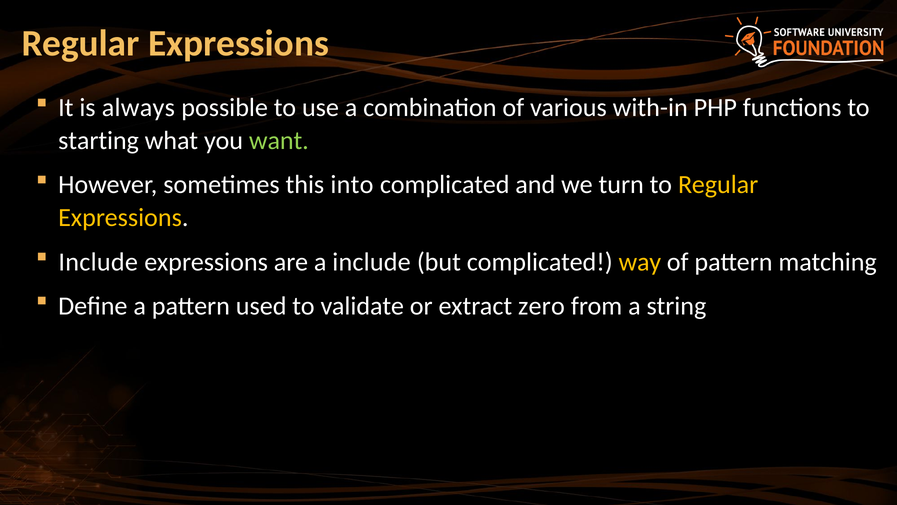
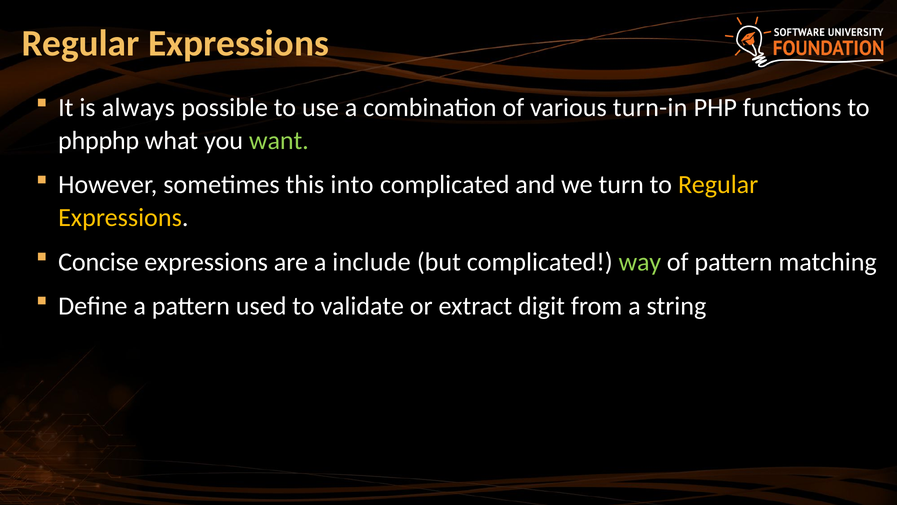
with-in: with-in -> turn-in
starting: starting -> phpphp
Include at (98, 262): Include -> Concise
way colour: yellow -> light green
zero: zero -> digit
